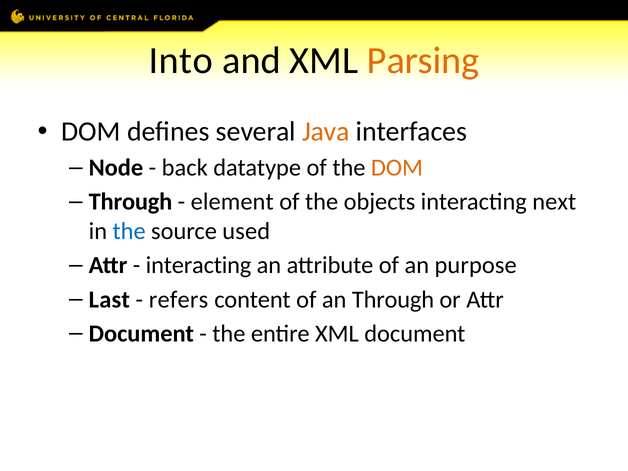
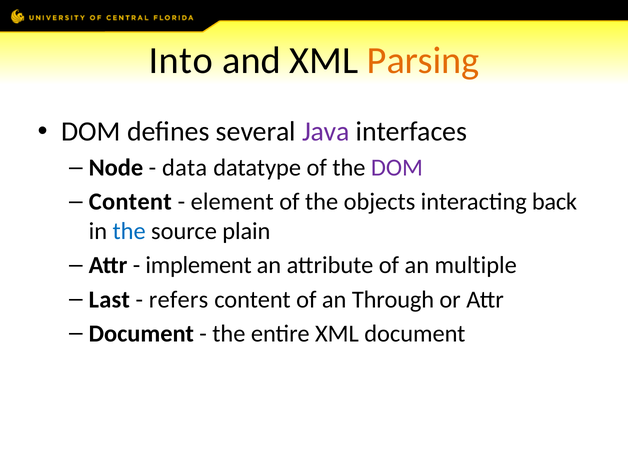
Java colour: orange -> purple
back: back -> data
DOM at (397, 168) colour: orange -> purple
Through at (131, 202): Through -> Content
next: next -> back
used: used -> plain
interacting at (199, 265): interacting -> implement
purpose: purpose -> multiple
